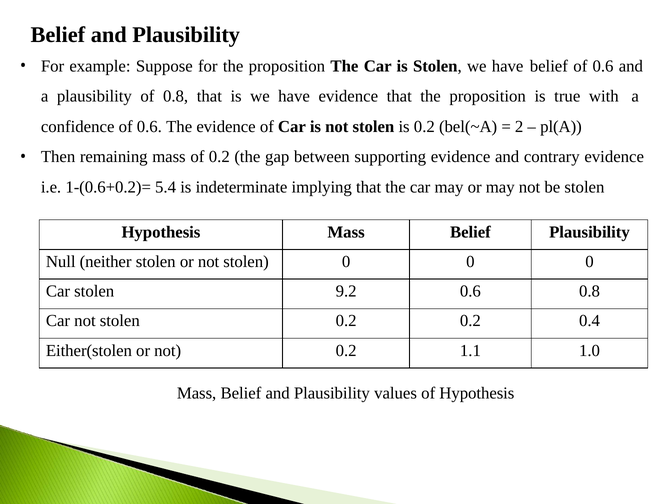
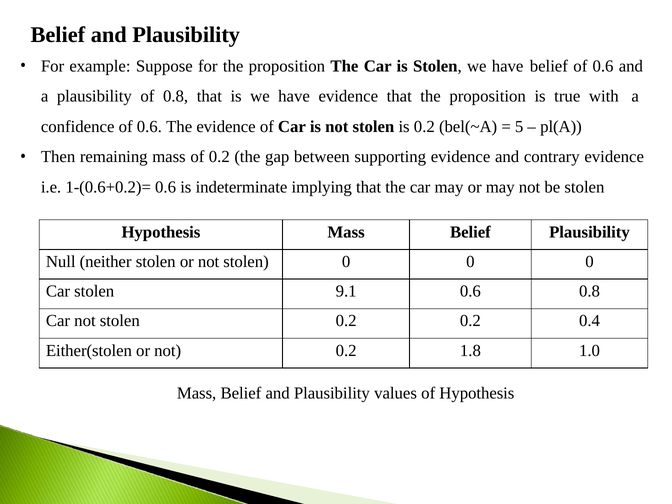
2: 2 -> 5
1-(0.6+0.2)= 5.4: 5.4 -> 0.6
9.2: 9.2 -> 9.1
1.1: 1.1 -> 1.8
